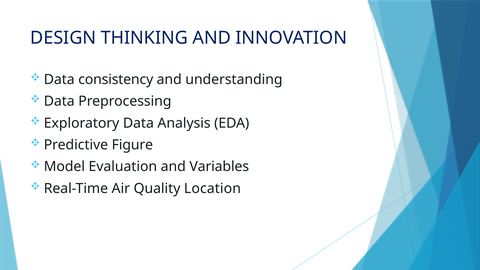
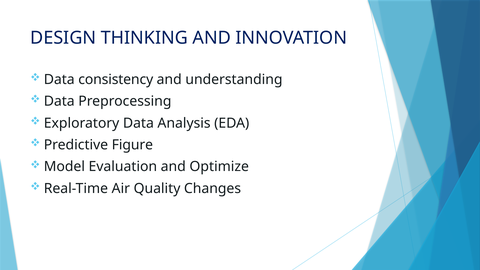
Variables: Variables -> Optimize
Location: Location -> Changes
